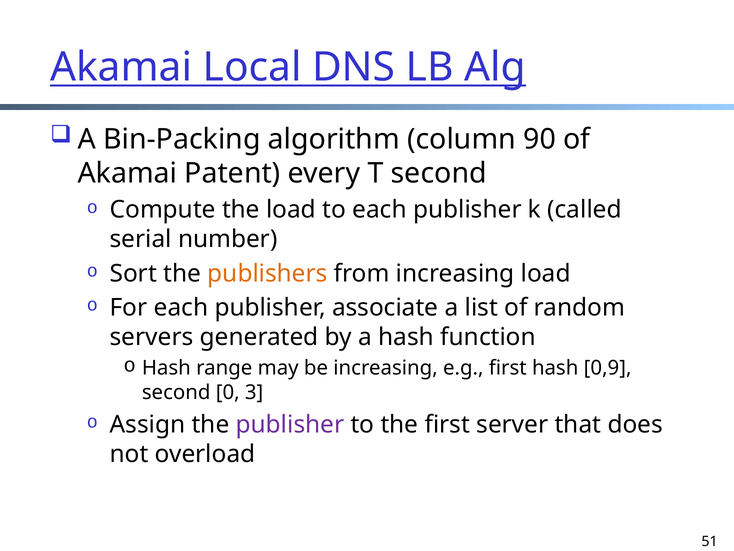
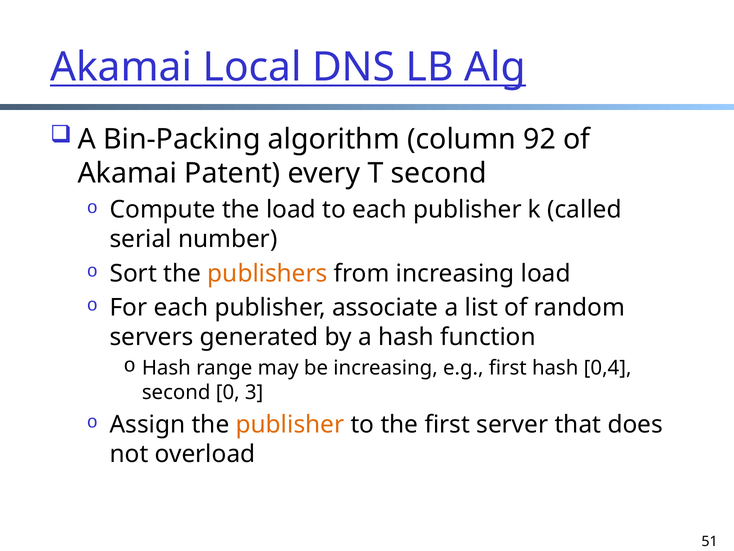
90: 90 -> 92
0,9: 0,9 -> 0,4
publisher at (290, 424) colour: purple -> orange
